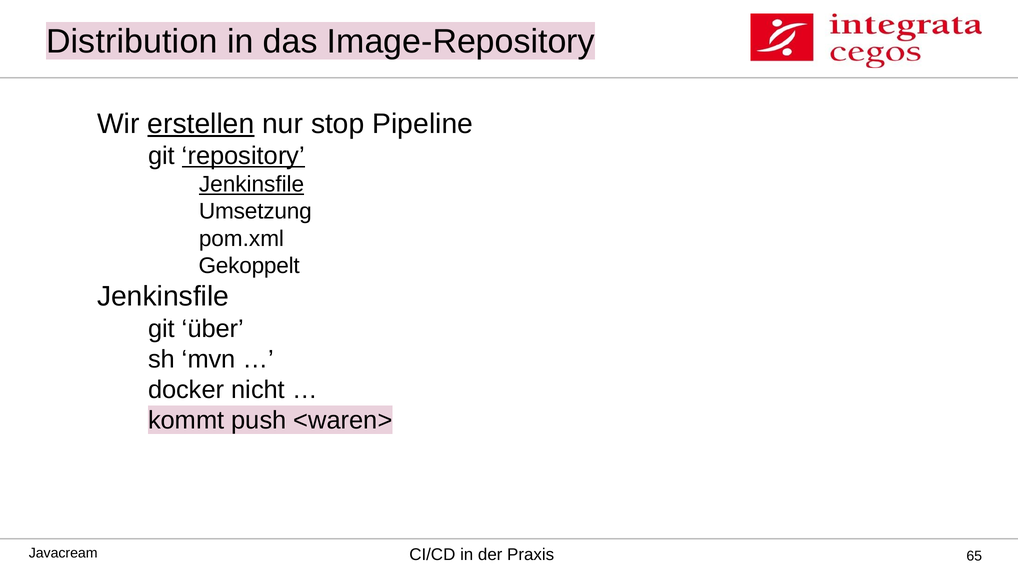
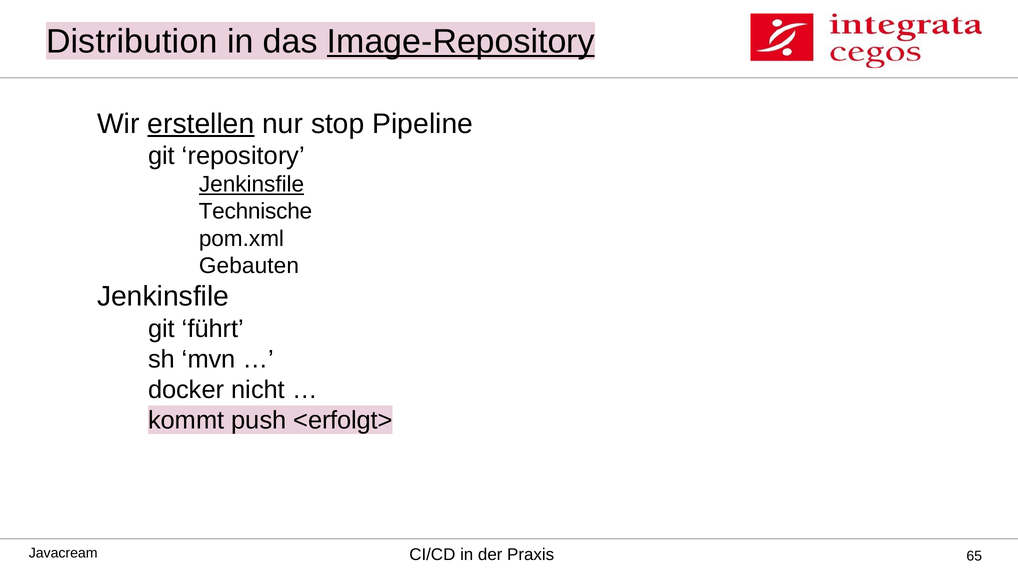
Image-Repository underline: none -> present
repository underline: present -> none
Umsetzung: Umsetzung -> Technische
Gekoppelt: Gekoppelt -> Gebauten
über: über -> führt
<waren>: <waren> -> <erfolgt>
